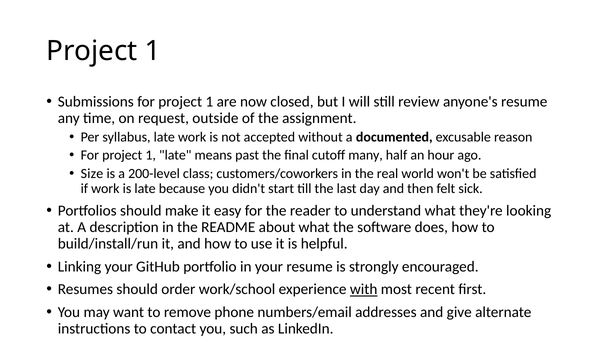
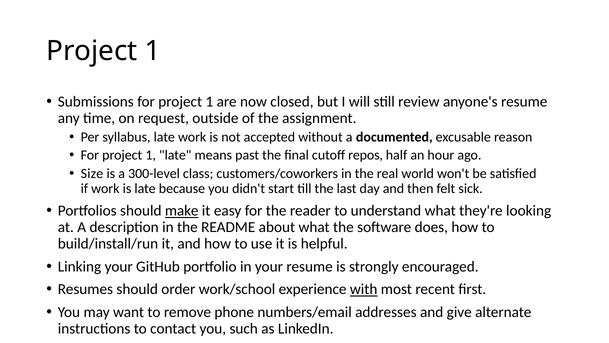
many: many -> repos
200-level: 200-level -> 300-level
make underline: none -> present
